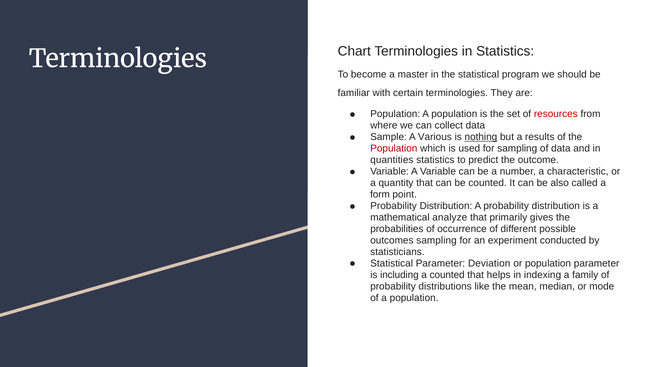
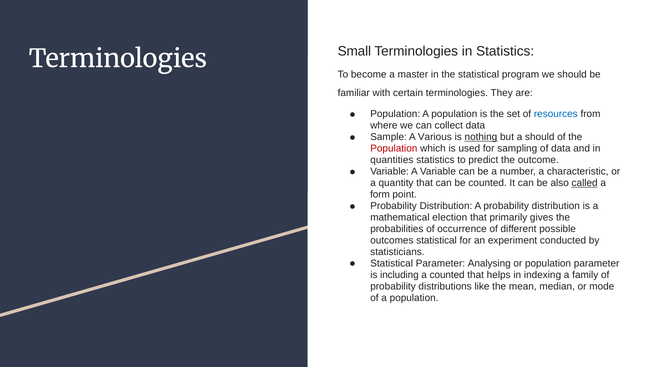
Chart: Chart -> Small
resources colour: red -> blue
a results: results -> should
called underline: none -> present
analyze: analyze -> election
outcomes sampling: sampling -> statistical
Deviation: Deviation -> Analysing
